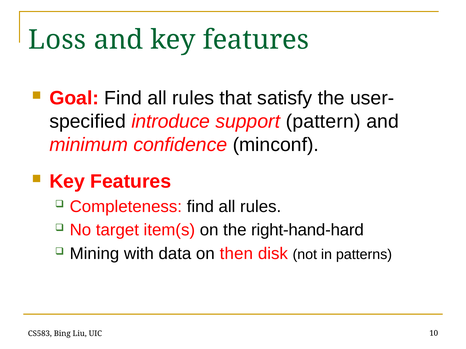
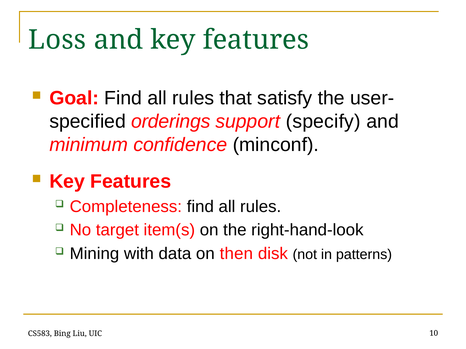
introduce: introduce -> orderings
pattern: pattern -> specify
right-hand-hard: right-hand-hard -> right-hand-look
